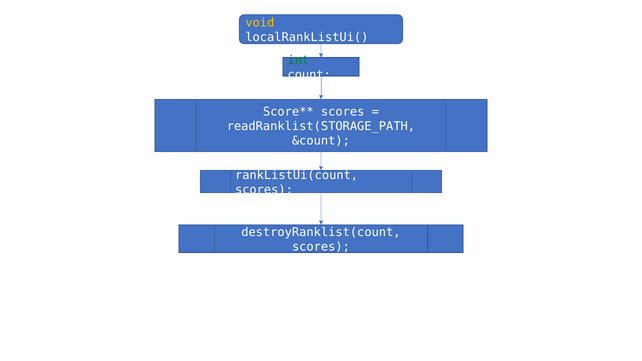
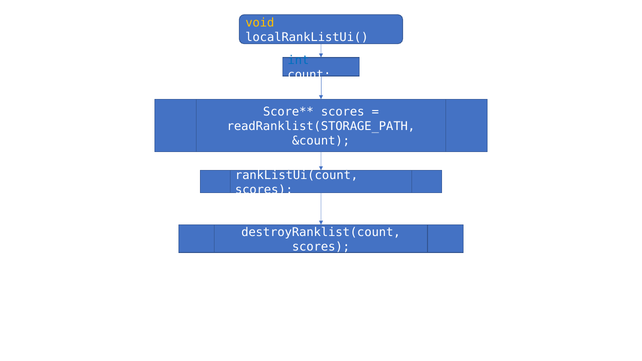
int colour: green -> blue
